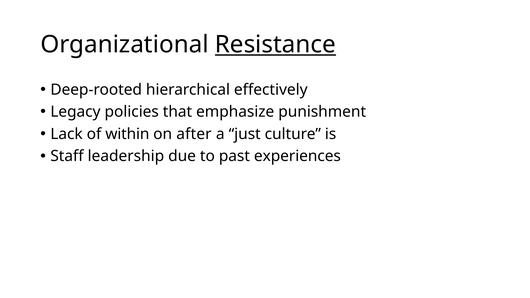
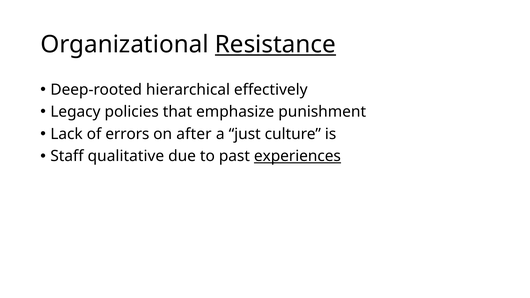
within: within -> errors
leadership: leadership -> qualitative
experiences underline: none -> present
